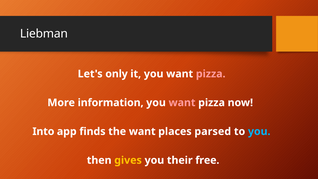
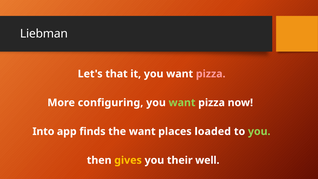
only: only -> that
information: information -> configuring
want at (182, 103) colour: pink -> light green
parsed: parsed -> loaded
you at (259, 131) colour: light blue -> light green
free: free -> well
